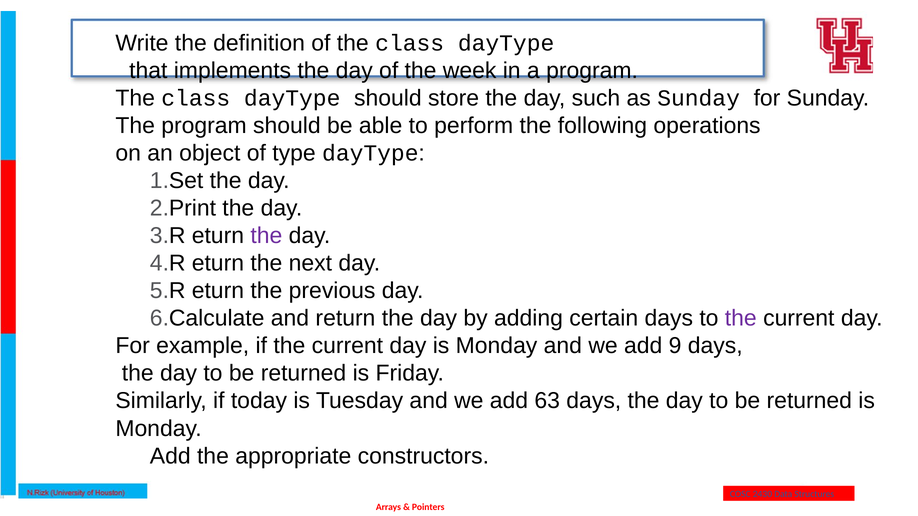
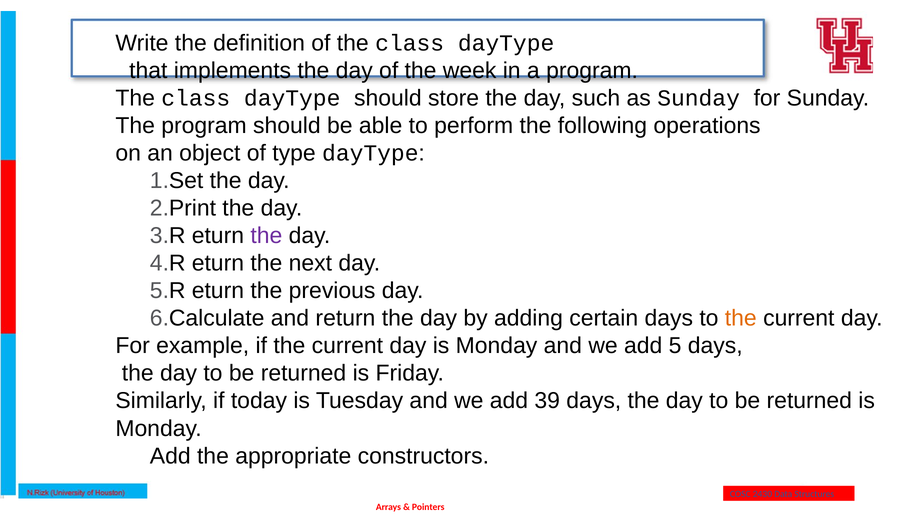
the at (741, 319) colour: purple -> orange
9: 9 -> 5
63: 63 -> 39
